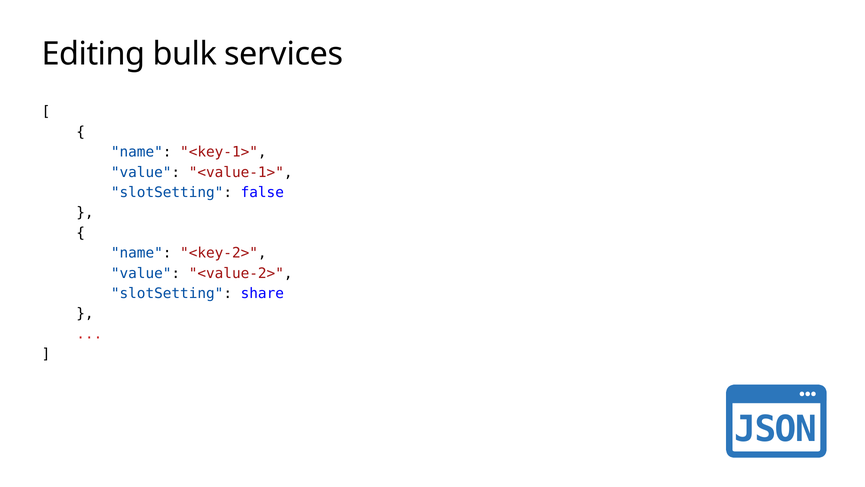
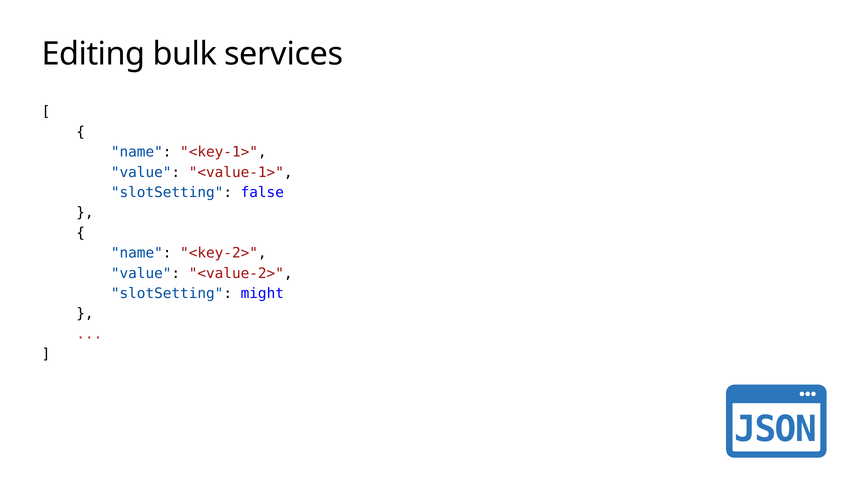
share: share -> might
